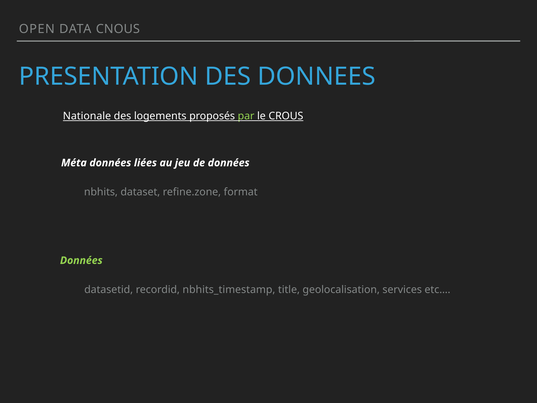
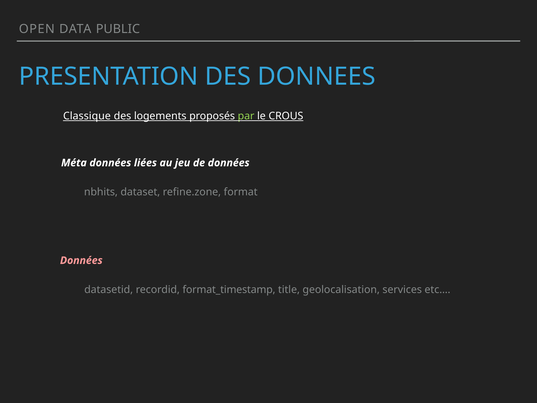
CNOUS: CNOUS -> PUBLIC
Nationale: Nationale -> Classique
Données at (81, 260) colour: light green -> pink
nbhits_timestamp: nbhits_timestamp -> format_timestamp
